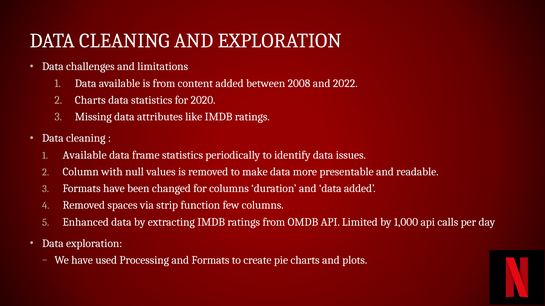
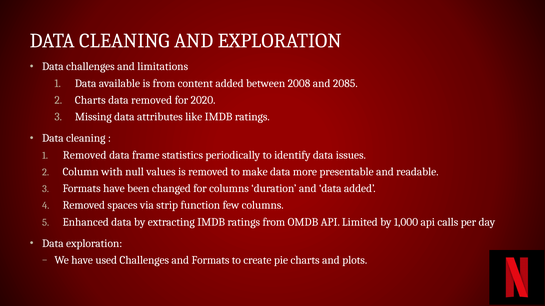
2022: 2022 -> 2085
data statistics: statistics -> removed
Available at (85, 155): Available -> Removed
used Processing: Processing -> Challenges
